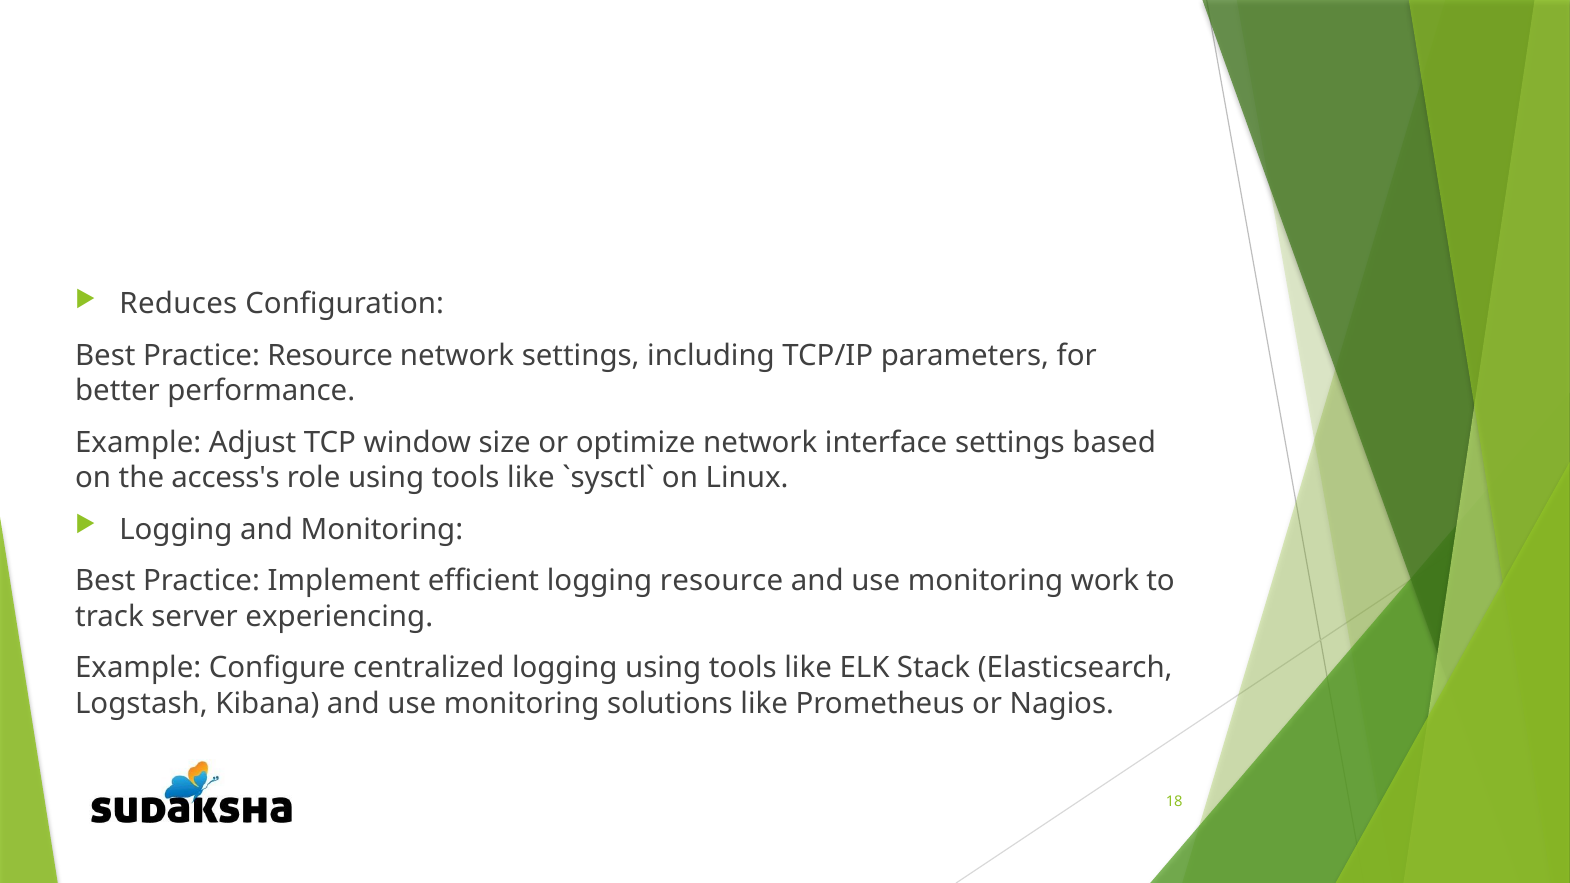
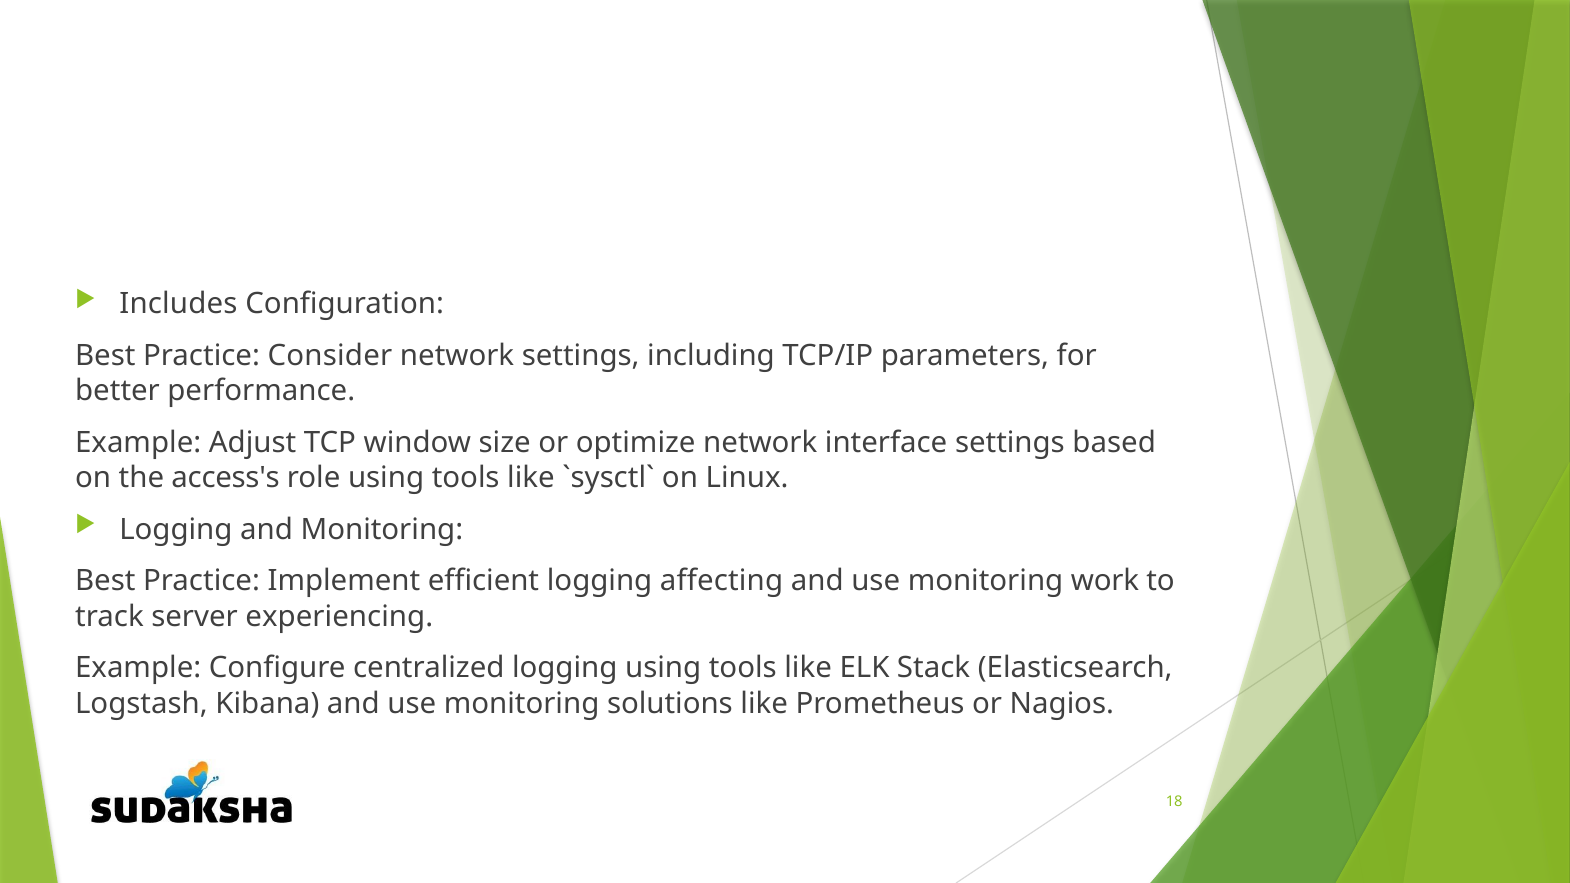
Reduces: Reduces -> Includes
Practice Resource: Resource -> Consider
logging resource: resource -> affecting
